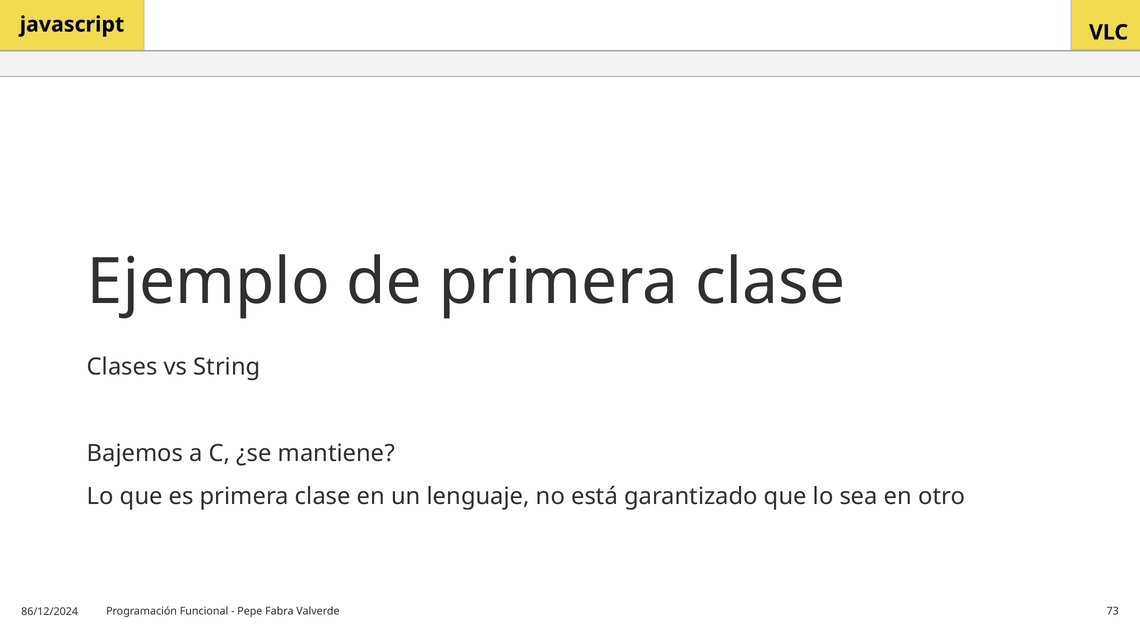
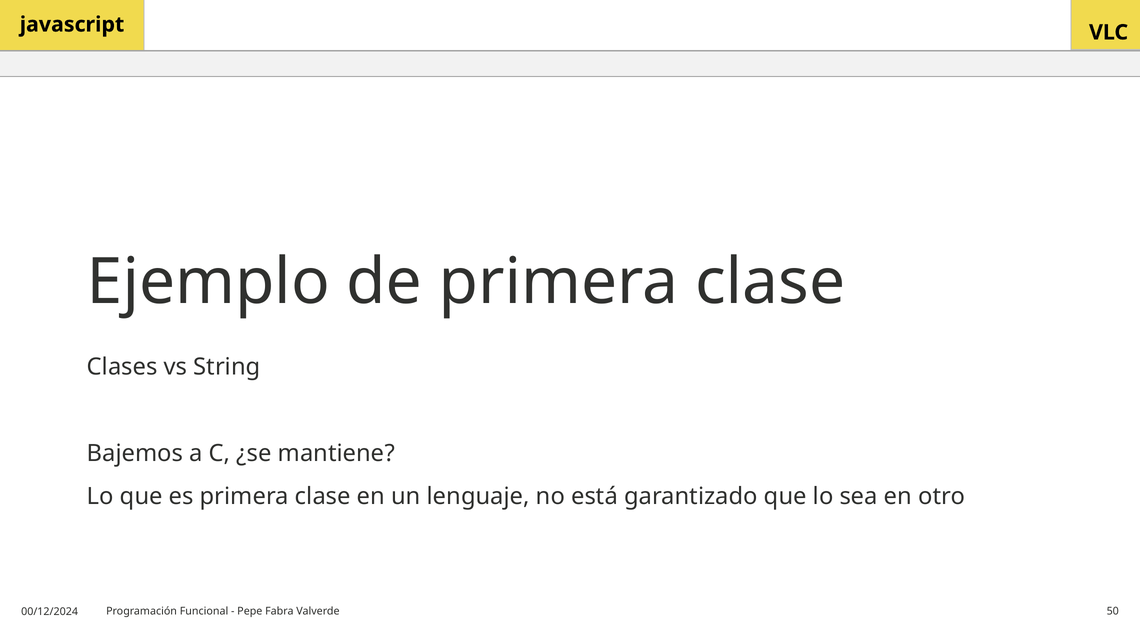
73: 73 -> 50
86/12/2024: 86/12/2024 -> 00/12/2024
